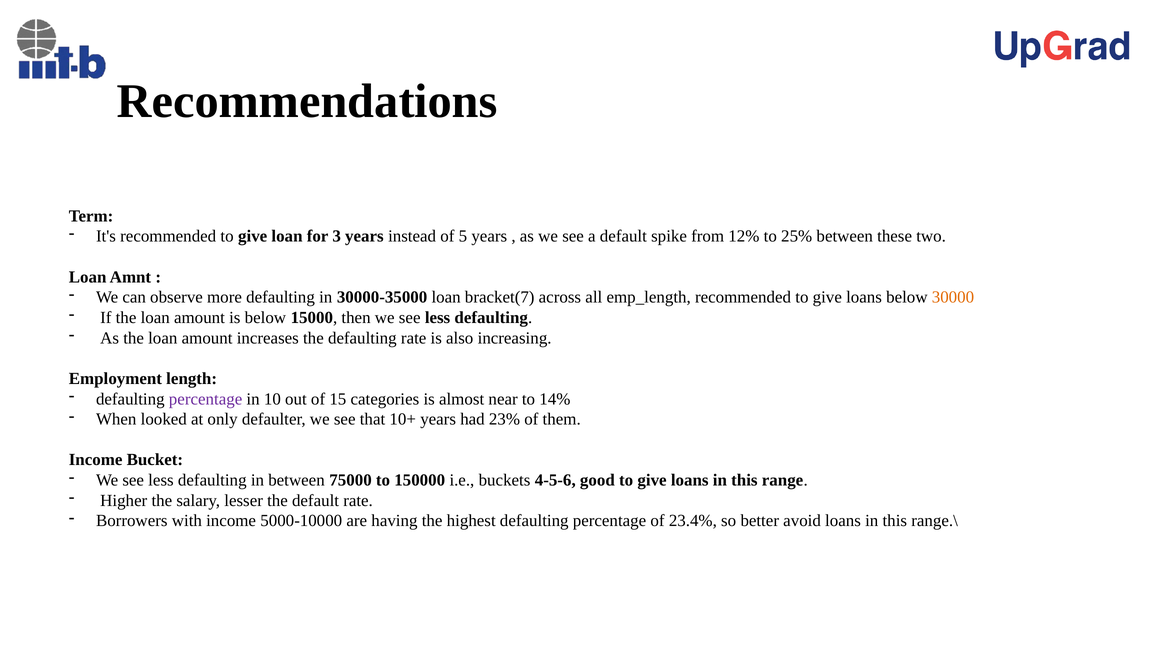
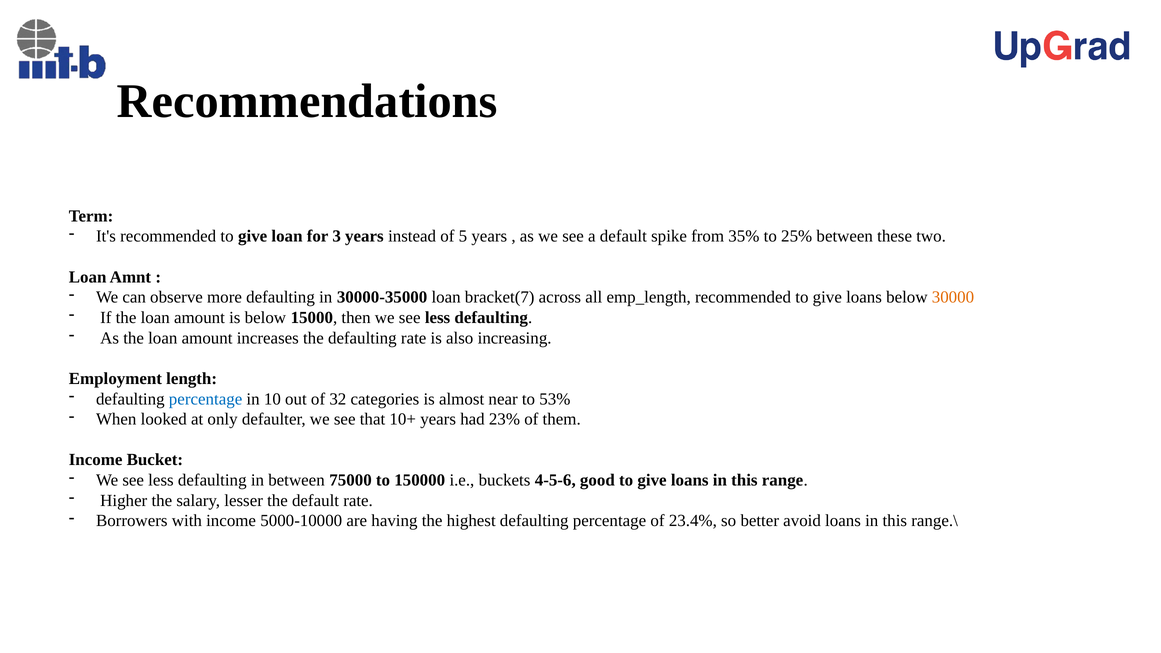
12%: 12% -> 35%
percentage at (206, 399) colour: purple -> blue
15: 15 -> 32
14%: 14% -> 53%
